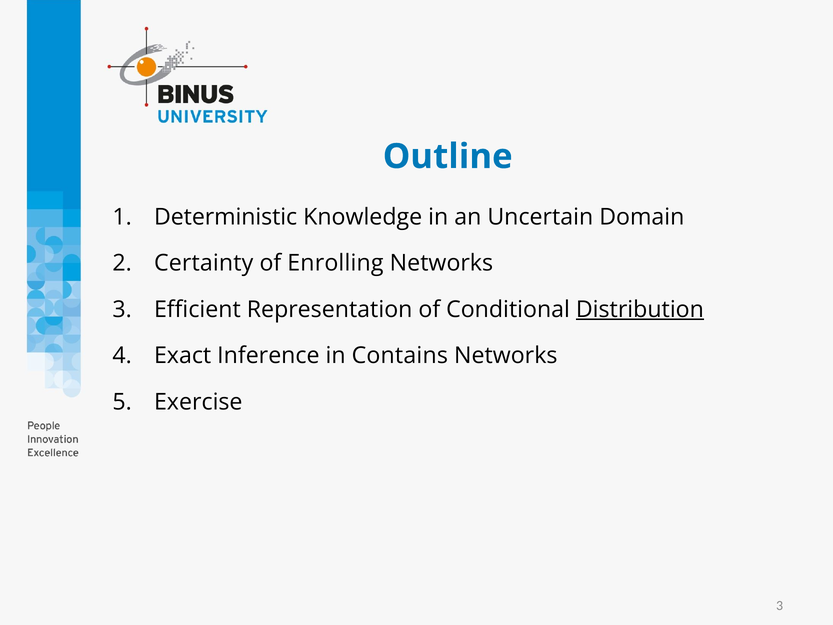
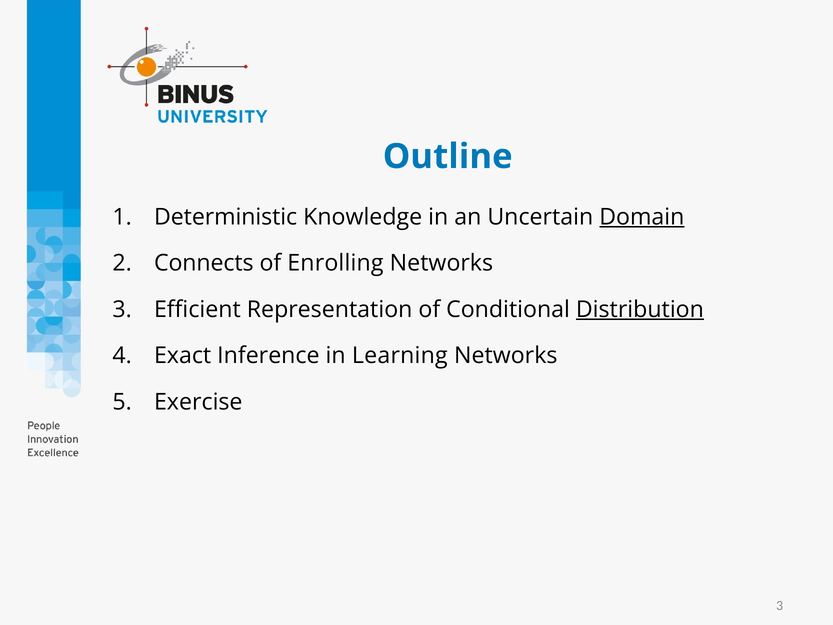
Domain underline: none -> present
Certainty: Certainty -> Connects
Contains: Contains -> Learning
